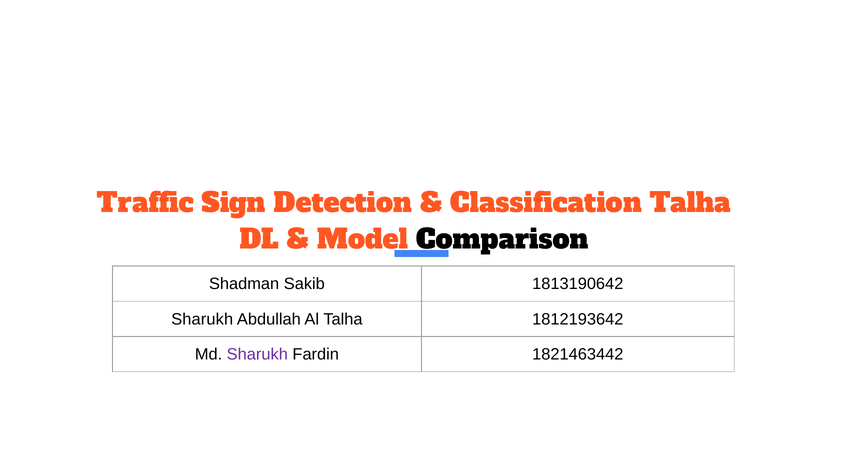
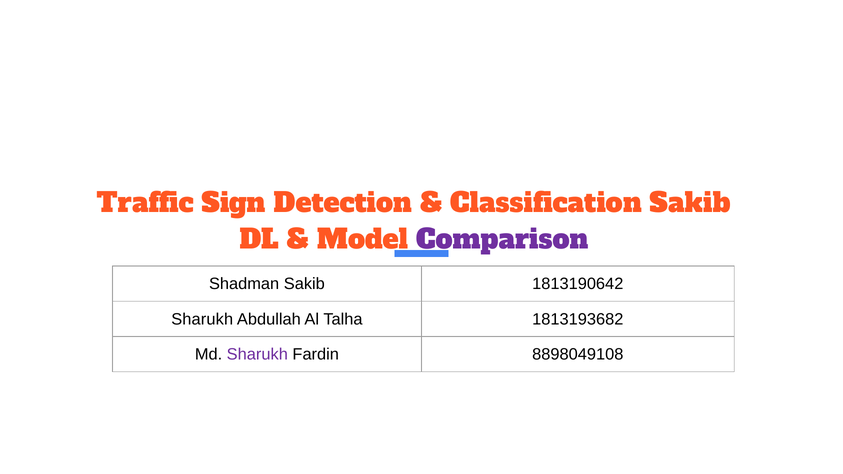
Classification Talha: Talha -> Sakib
Comparison colour: black -> purple
1812193642: 1812193642 -> 1813193682
1821463442: 1821463442 -> 8898049108
